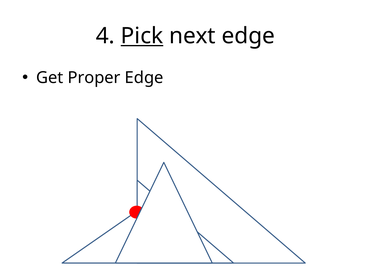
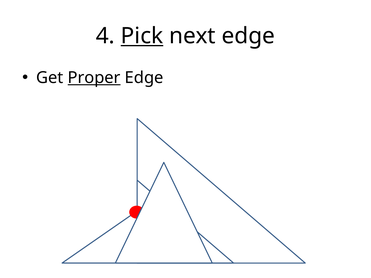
Proper underline: none -> present
